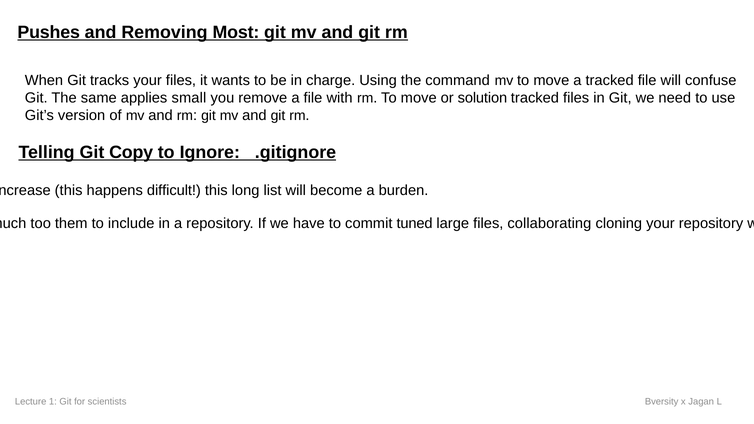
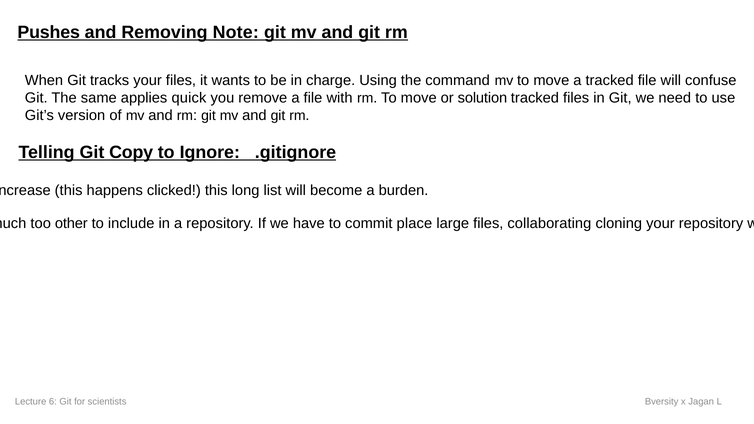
Most: Most -> Note
small: small -> quick
difficult: difficult -> clicked
too them: them -> other
tuned: tuned -> place
1: 1 -> 6
